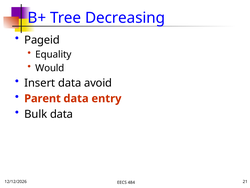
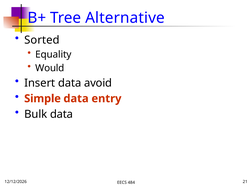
Decreasing: Decreasing -> Alternative
Pageid: Pageid -> Sorted
Parent: Parent -> Simple
